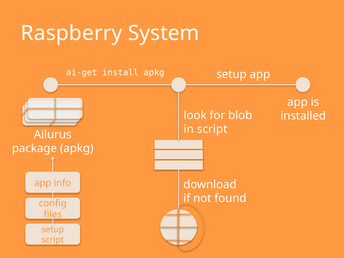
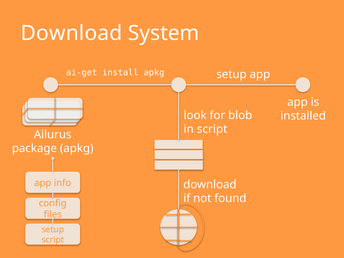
Raspberry at (71, 33): Raspberry -> Download
